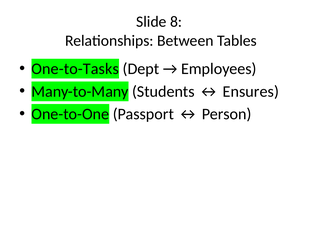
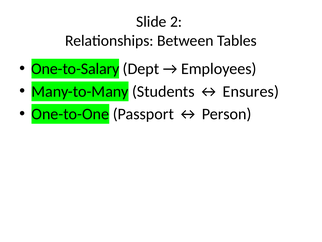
8: 8 -> 2
One-to-Tasks: One-to-Tasks -> One-to-Salary
